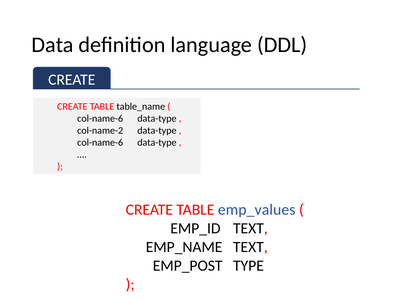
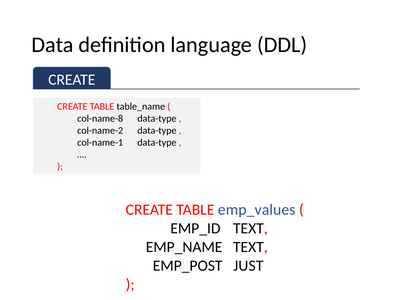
col-name-6 at (100, 119): col-name-6 -> col-name-8
col-name-6 at (100, 143): col-name-6 -> col-name-1
TYPE: TYPE -> JUST
